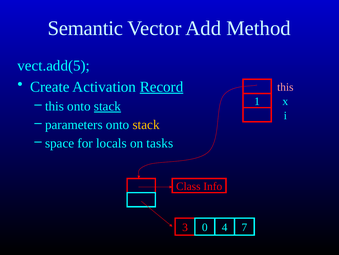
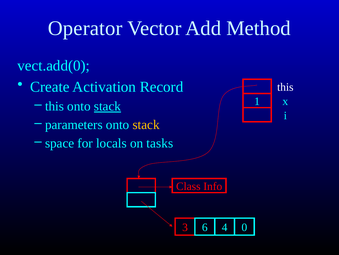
Semantic: Semantic -> Operator
vect.add(5: vect.add(5 -> vect.add(0
Record underline: present -> none
this at (285, 87) colour: pink -> white
0: 0 -> 6
7: 7 -> 0
